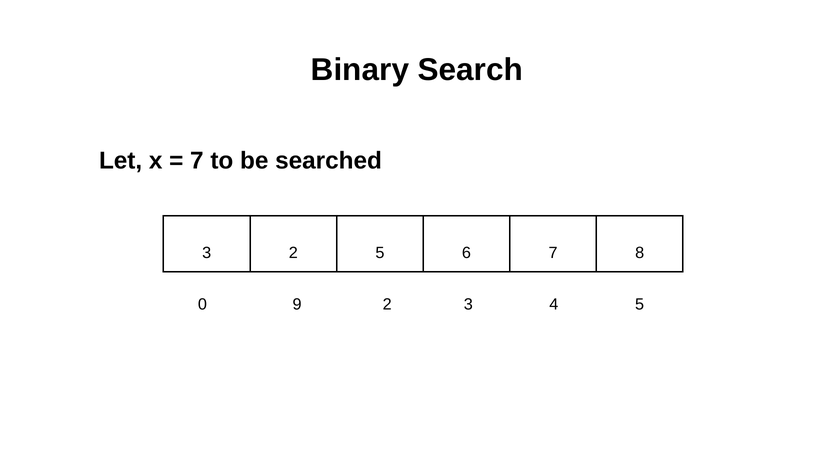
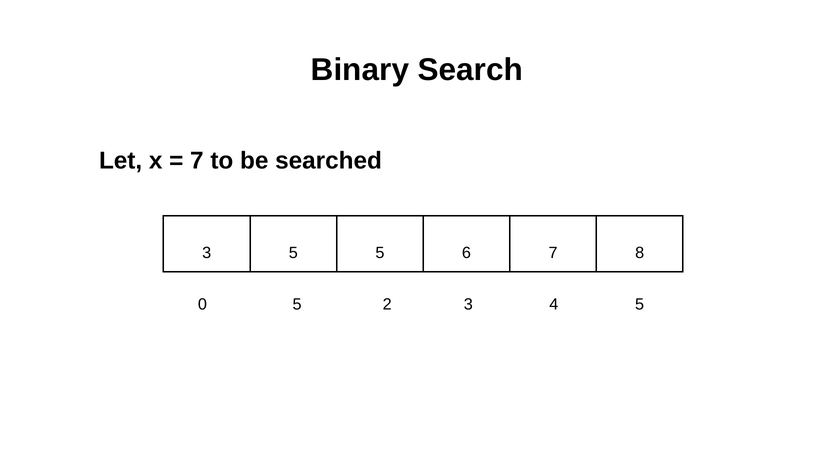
3 2: 2 -> 5
0 9: 9 -> 5
